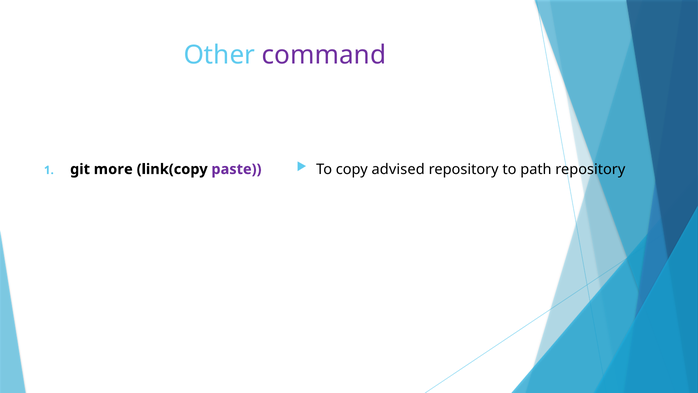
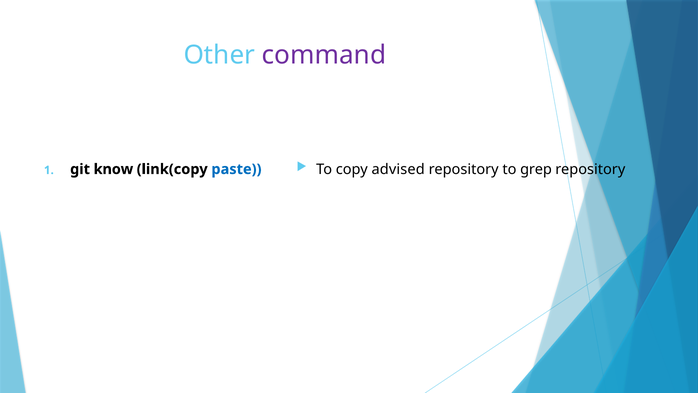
more: more -> know
paste colour: purple -> blue
path: path -> grep
